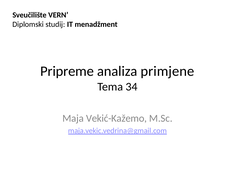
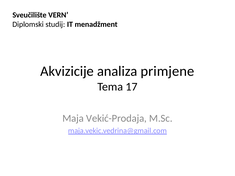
Pripreme: Pripreme -> Akvizicije
34: 34 -> 17
Vekić-Kažemo: Vekić-Kažemo -> Vekić-Prodaja
